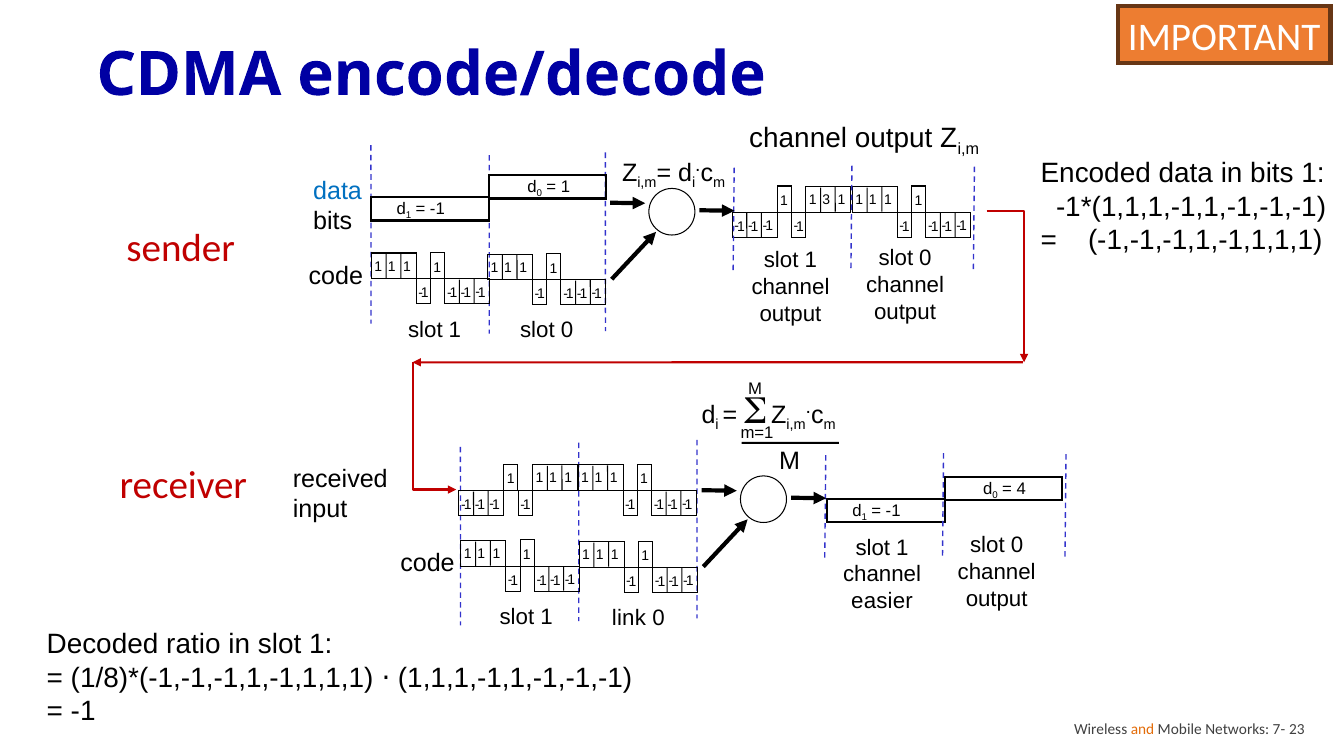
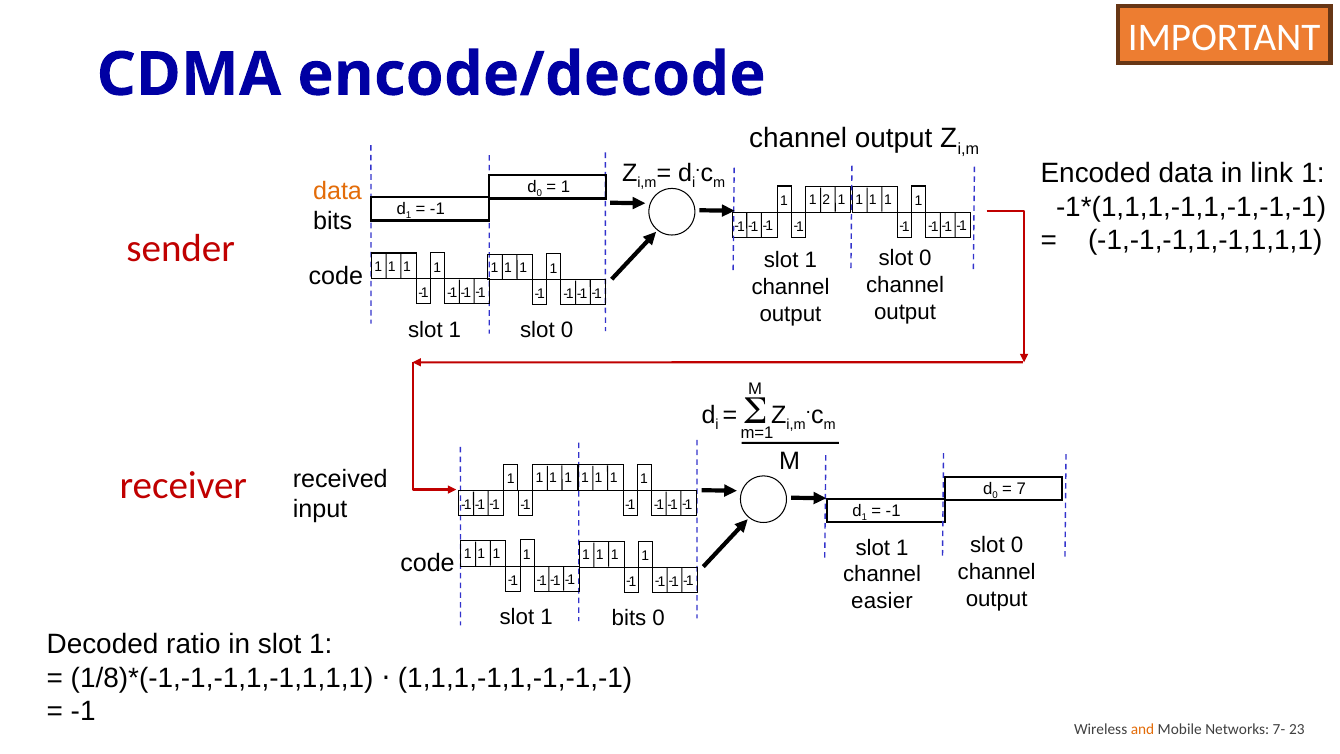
in bits: bits -> link
data at (338, 191) colour: blue -> orange
3: 3 -> 2
4: 4 -> 7
1 link: link -> bits
